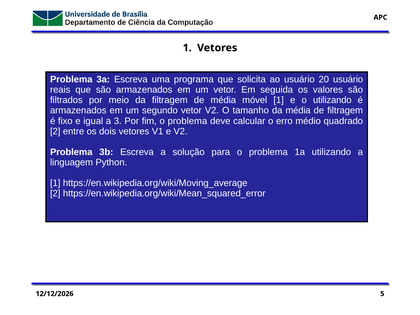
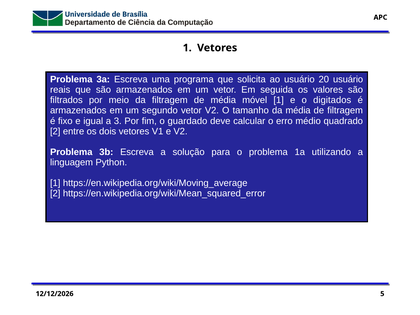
o utilizando: utilizando -> digitados
fim o problema: problema -> guardado
